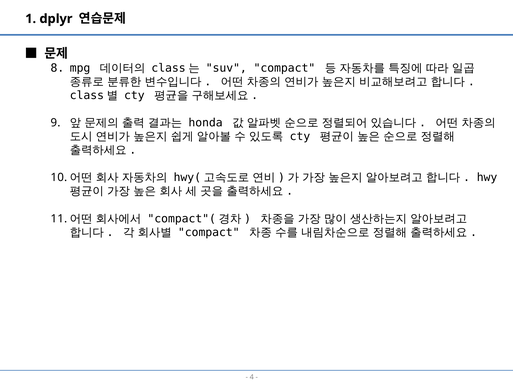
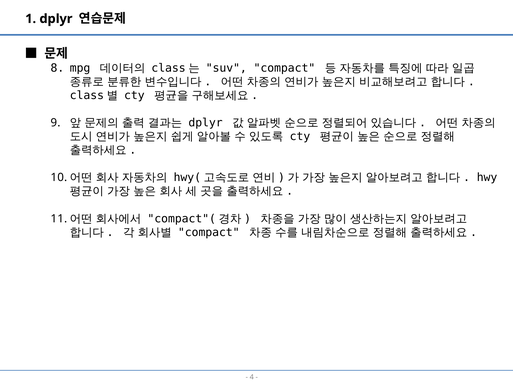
honda at (206, 123): honda -> dplyr
